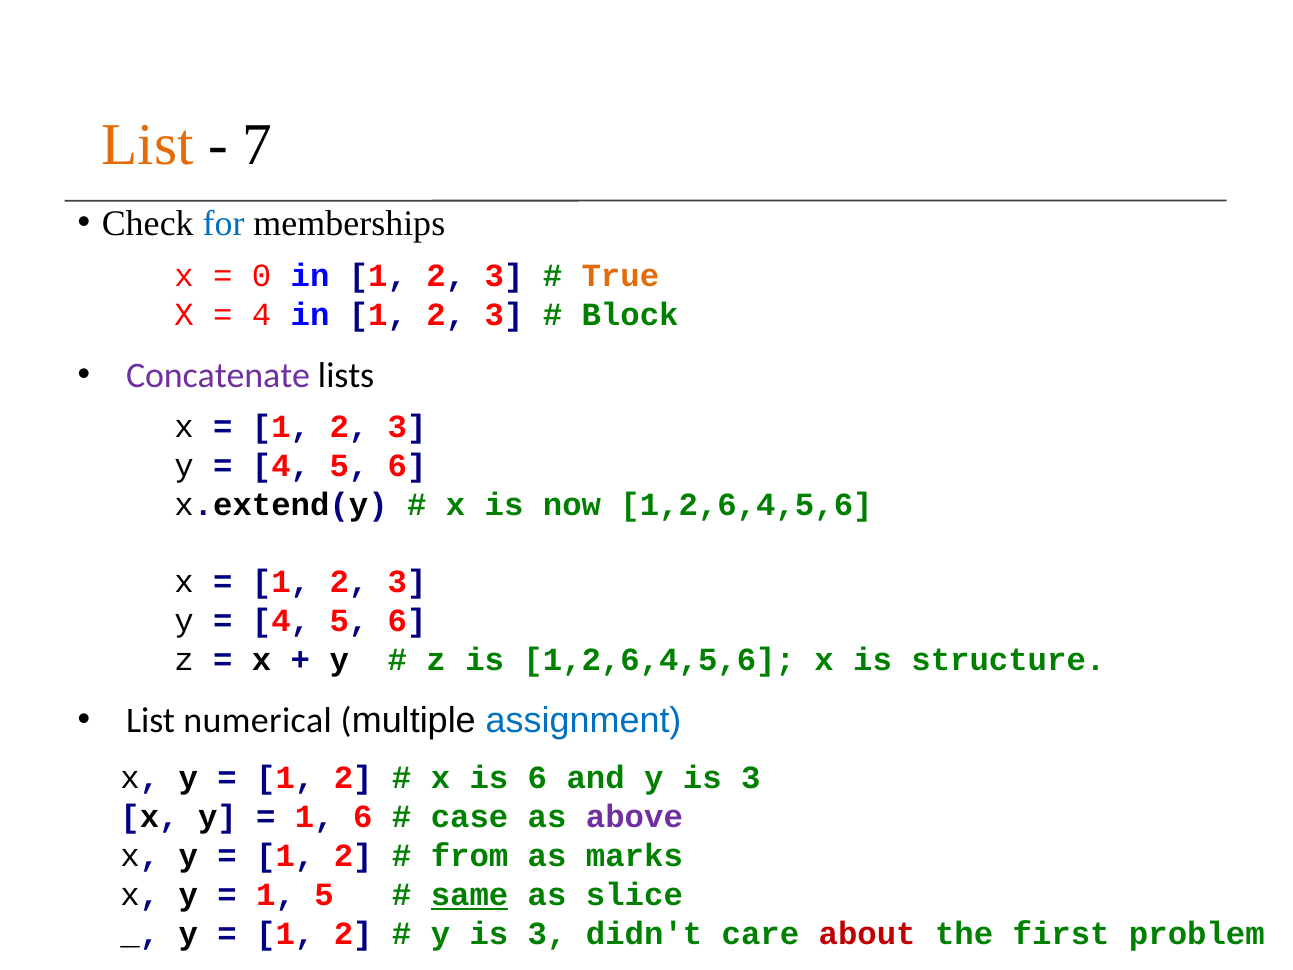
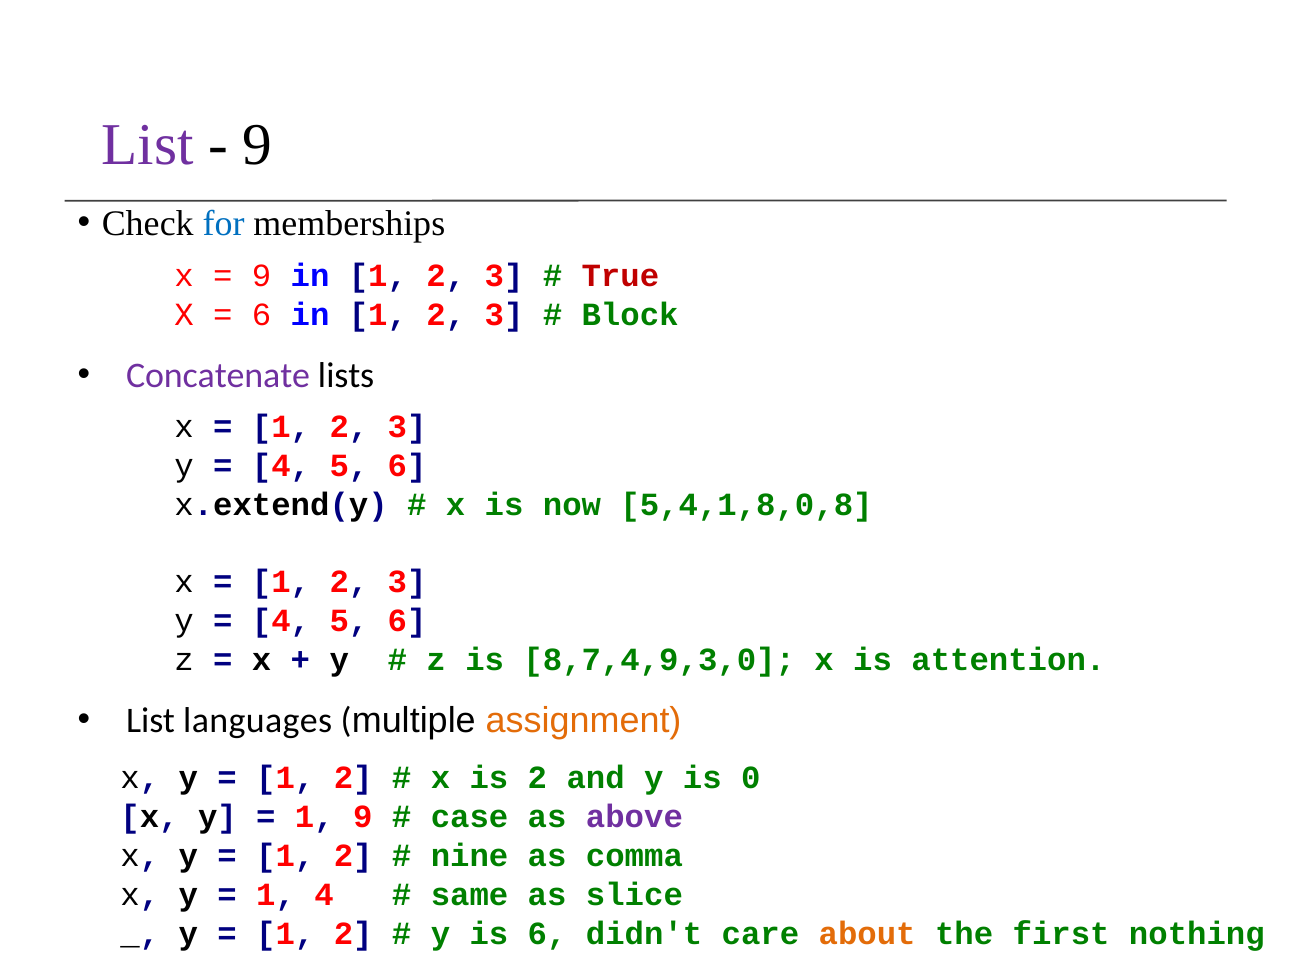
List at (148, 145) colour: orange -> purple
7 at (258, 145): 7 -> 9
0 at (262, 276): 0 -> 9
True colour: orange -> red
4 at (262, 315): 4 -> 6
now 1,2,6,4,5,6: 1,2,6,4,5,6 -> 5,4,1,8,0,8
is 1,2,6,4,5,6: 1,2,6,4,5,6 -> 8,7,4,9,3,0
structure: structure -> attention
numerical: numerical -> languages
assignment colour: blue -> orange
is 6: 6 -> 2
and y is 3: 3 -> 0
1 6: 6 -> 9
from: from -> nine
marks: marks -> comma
1 5: 5 -> 4
same underline: present -> none
3 at (547, 933): 3 -> 6
about colour: red -> orange
problem: problem -> nothing
